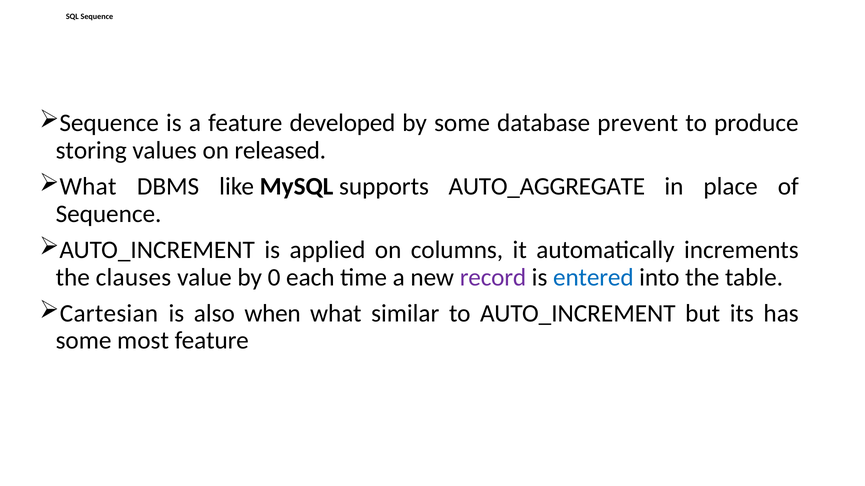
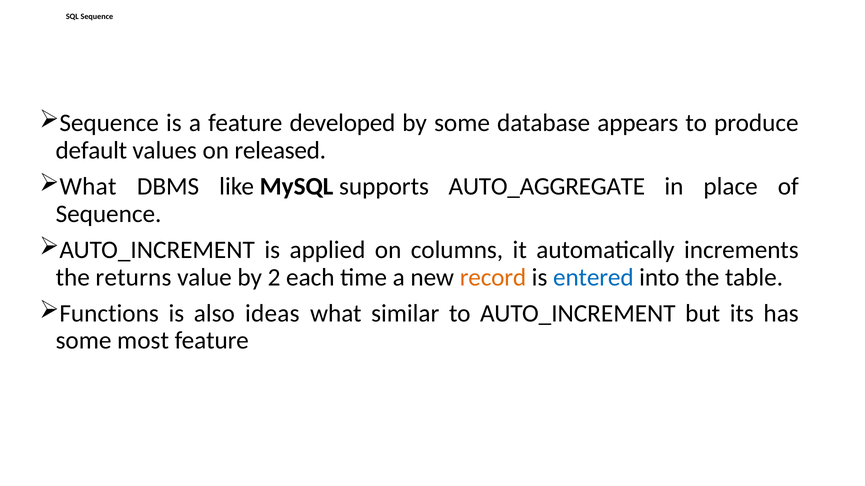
prevent: prevent -> appears
storing: storing -> default
clauses: clauses -> returns
0: 0 -> 2
record colour: purple -> orange
Cartesian: Cartesian -> Functions
when: when -> ideas
